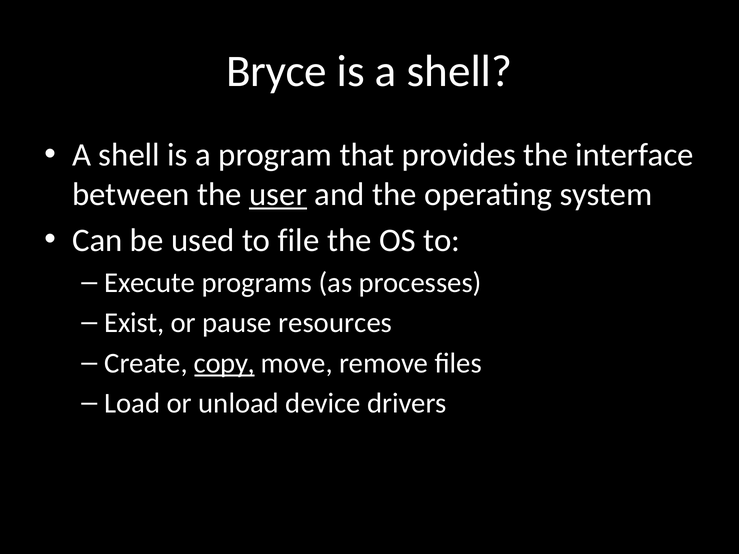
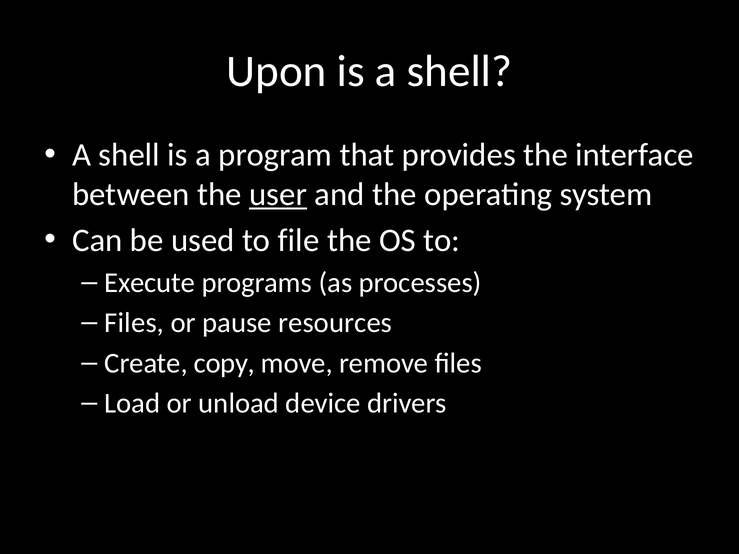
Bryce: Bryce -> Upon
Exist at (134, 323): Exist -> Files
copy underline: present -> none
